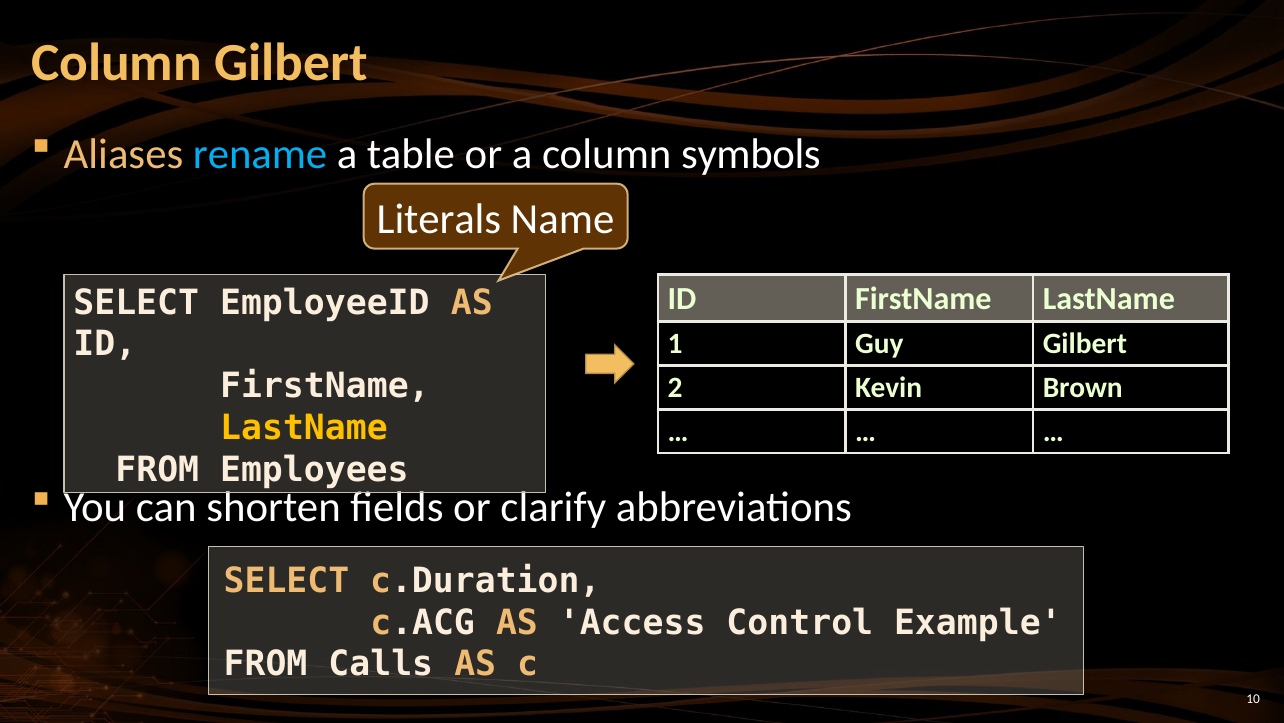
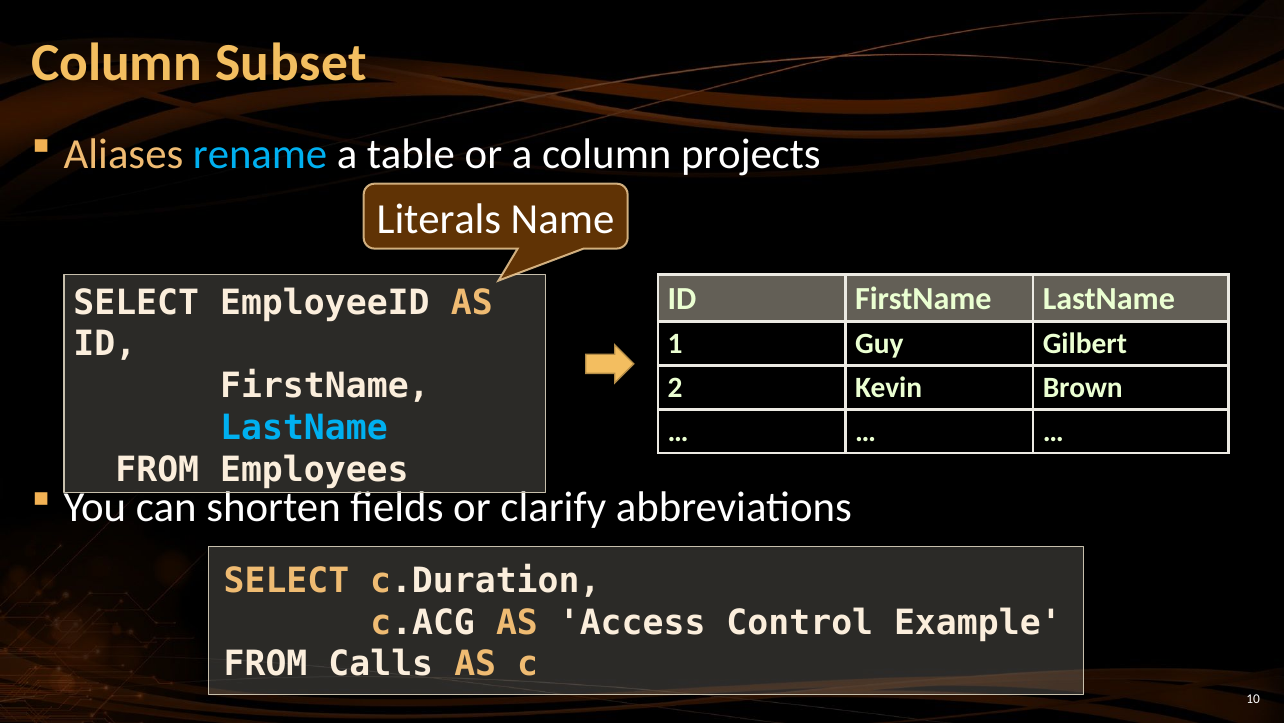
Column Gilbert: Gilbert -> Subset
symbols: symbols -> projects
LastName at (304, 428) colour: yellow -> light blue
